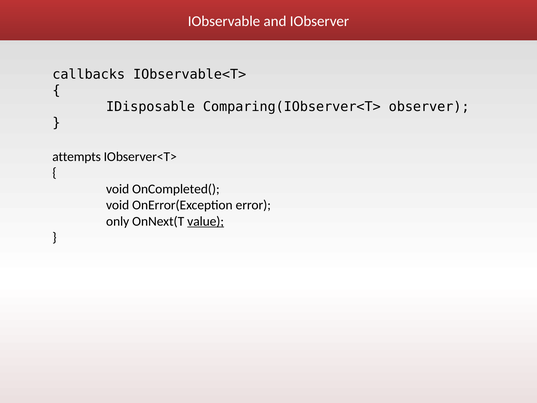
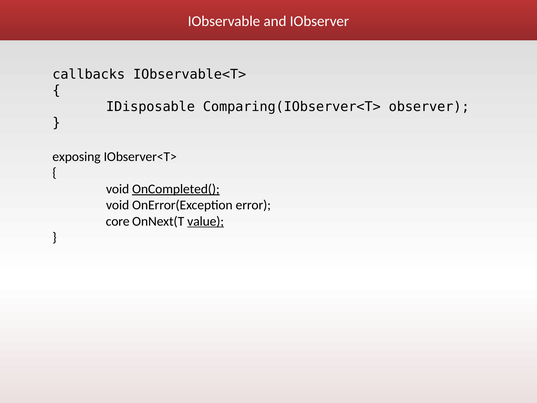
attempts: attempts -> exposing
OnCompleted( underline: none -> present
only: only -> core
